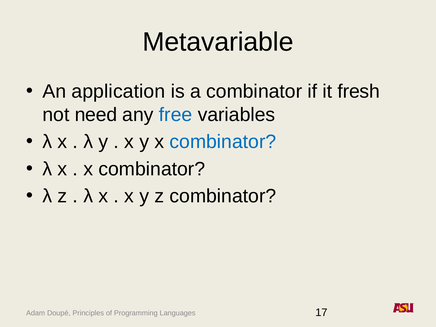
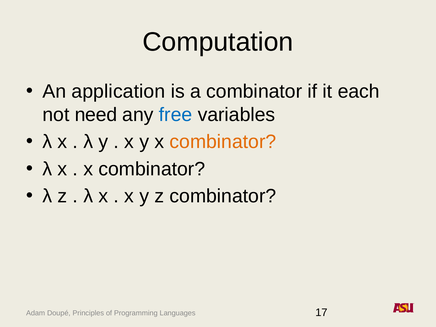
Metavariable: Metavariable -> Computation
fresh: fresh -> each
combinator at (223, 142) colour: blue -> orange
